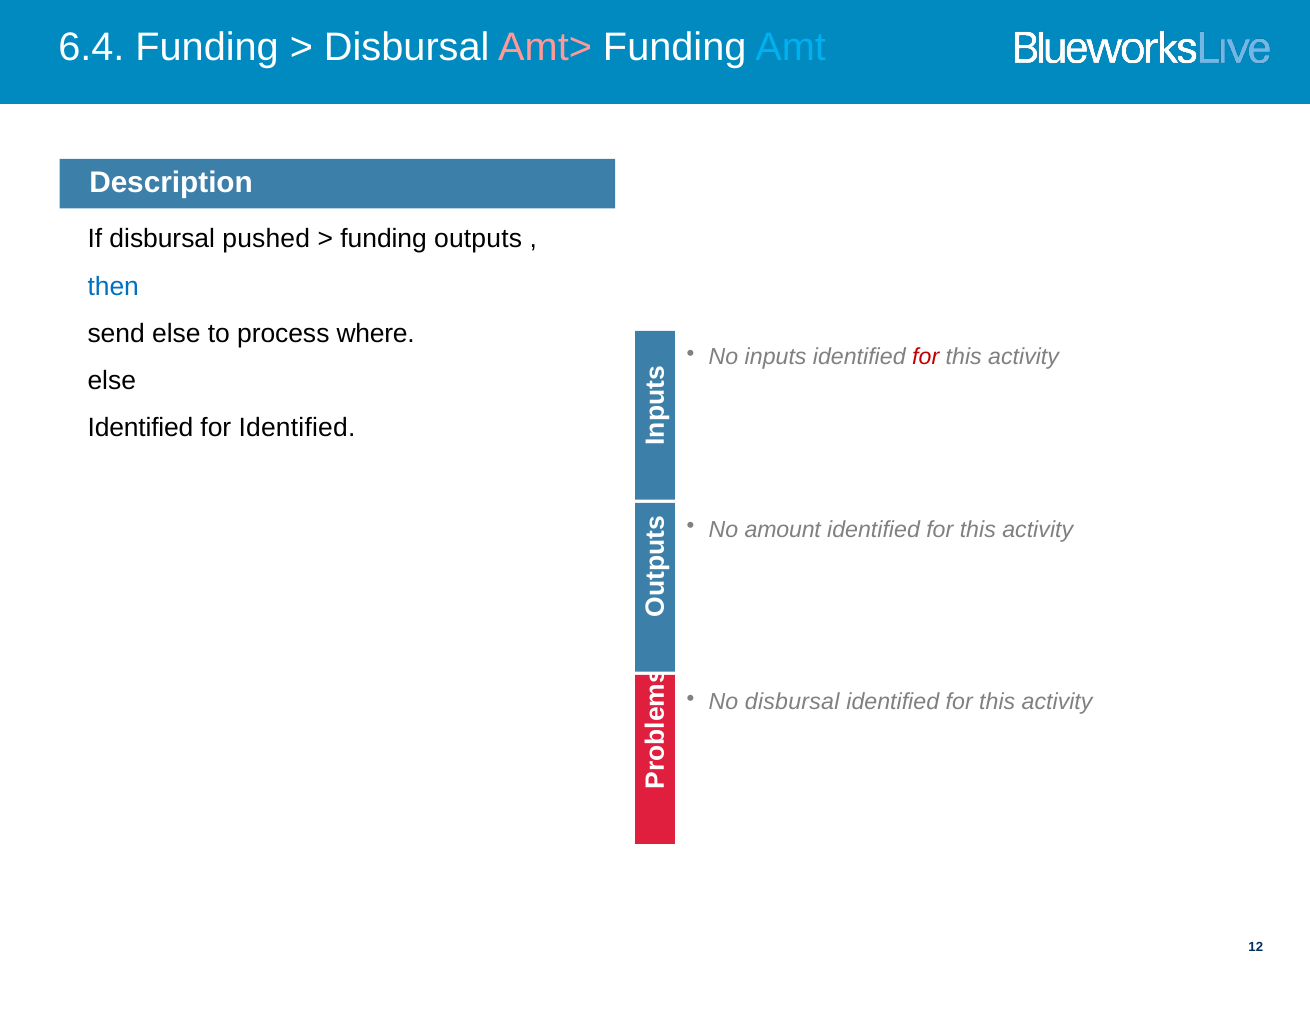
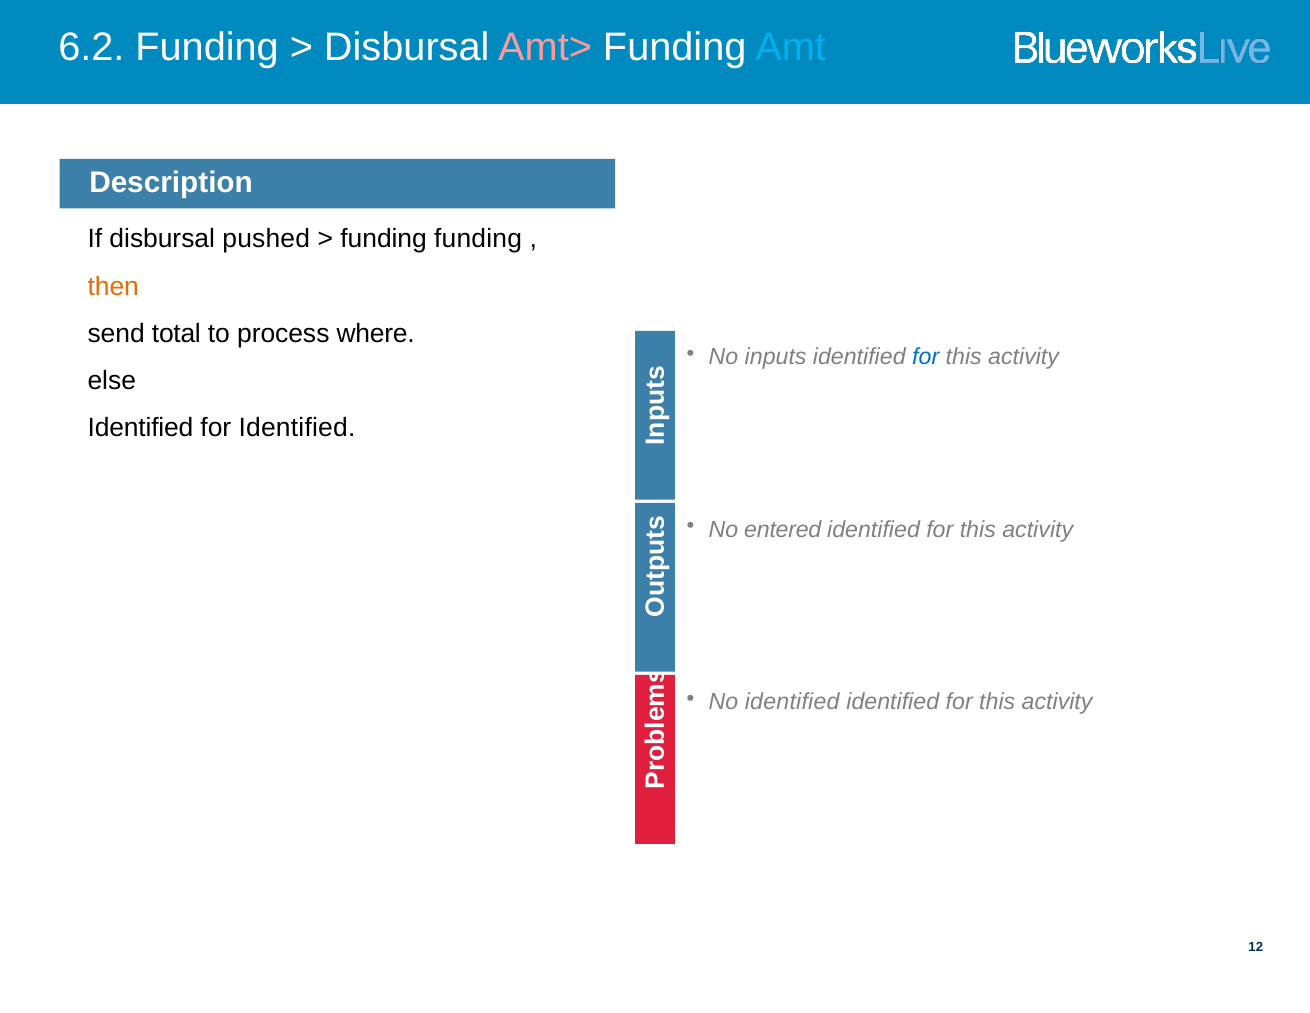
6.4: 6.4 -> 6.2
funding outputs: outputs -> funding
then colour: blue -> orange
send else: else -> total
for at (926, 357) colour: red -> blue
amount: amount -> entered
No disbursal: disbursal -> identified
